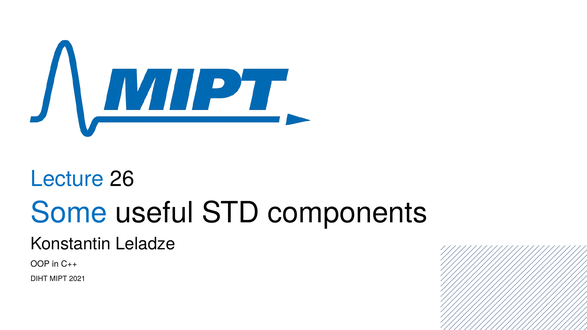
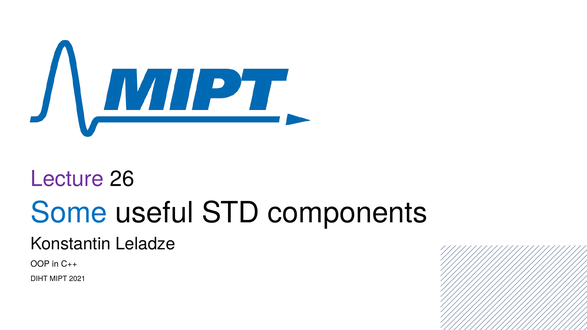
Lecture colour: blue -> purple
